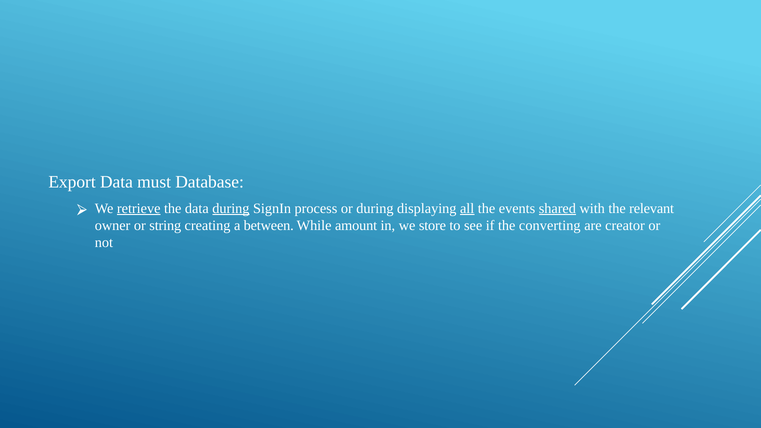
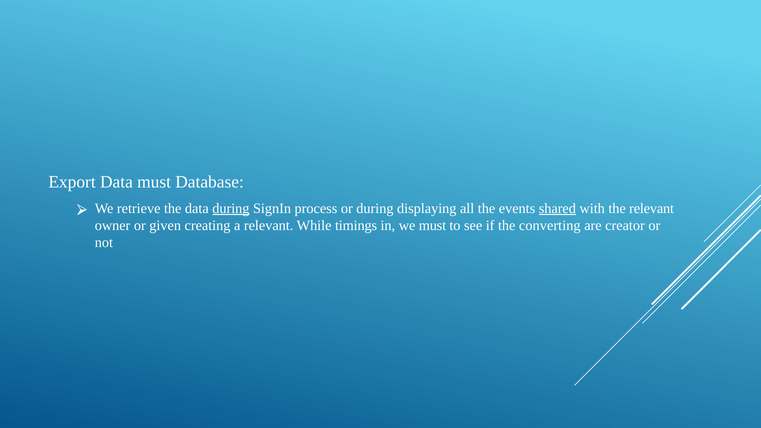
retrieve underline: present -> none
all underline: present -> none
string: string -> given
a between: between -> relevant
amount: amount -> timings
we store: store -> must
